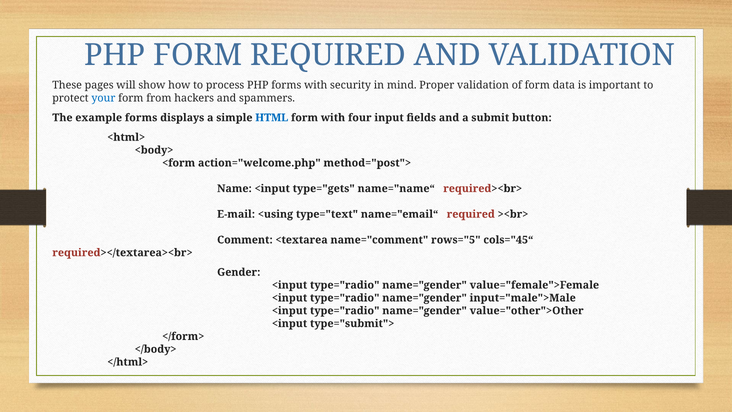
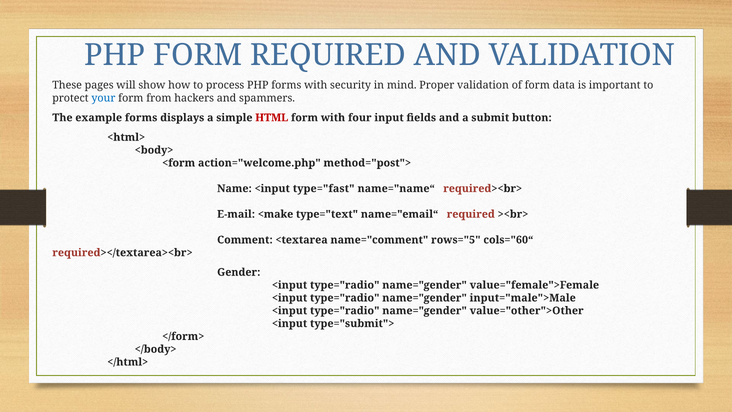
HTML colour: blue -> red
type="gets: type="gets -> type="fast
<using: <using -> <make
cols="45“: cols="45“ -> cols="60“
